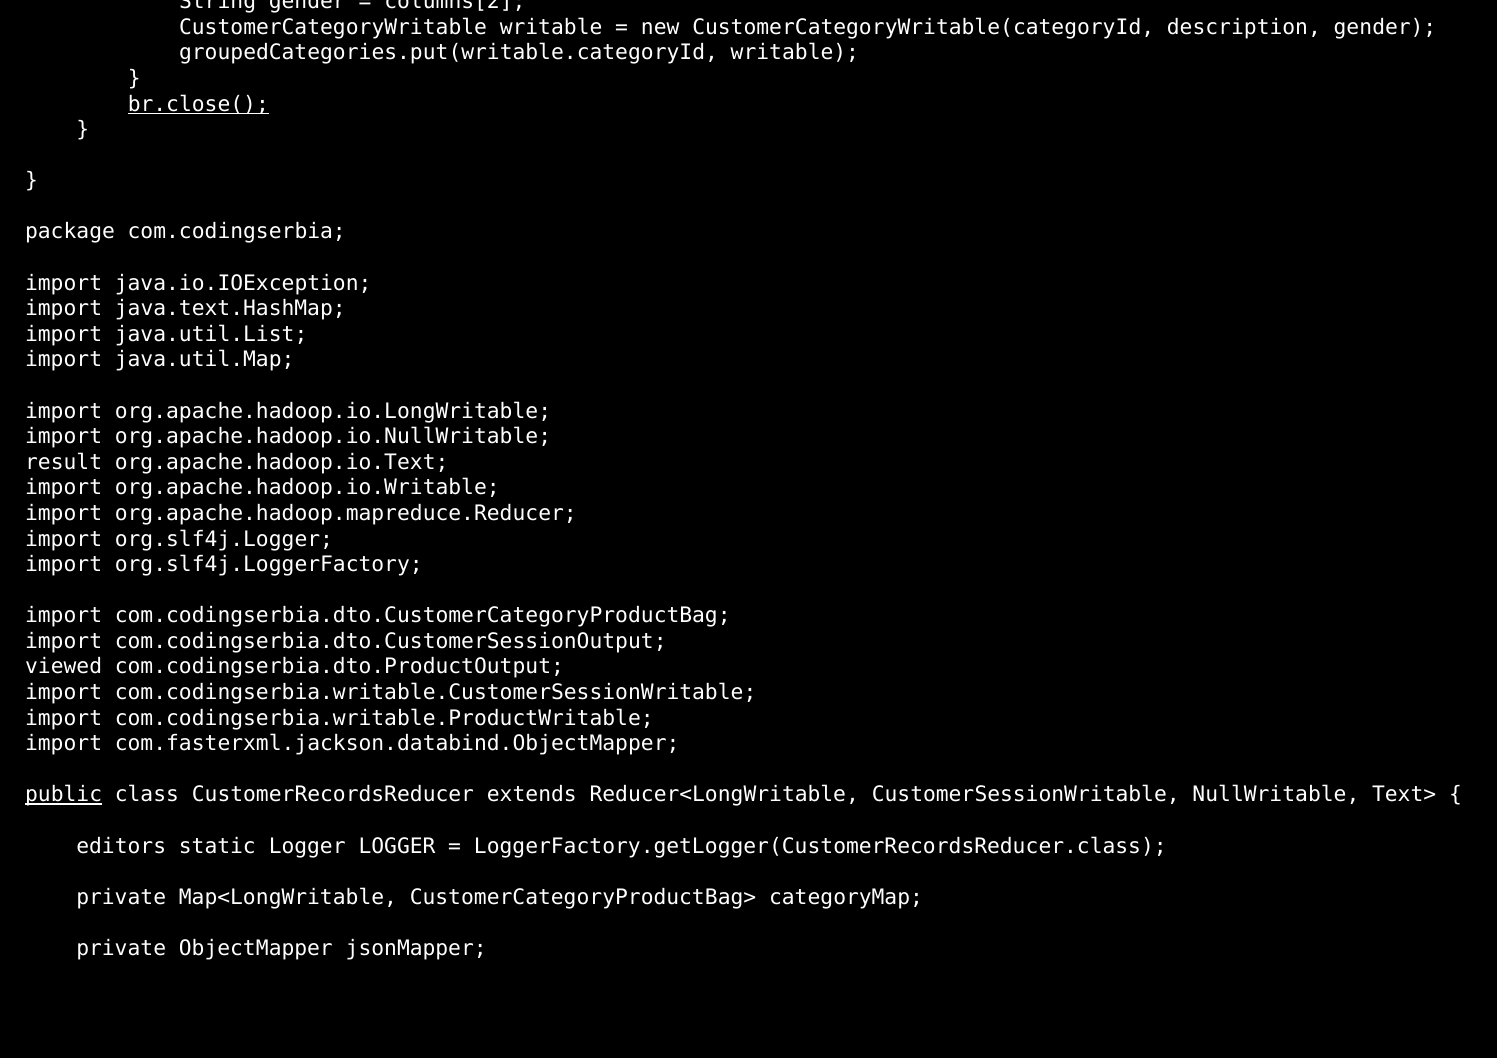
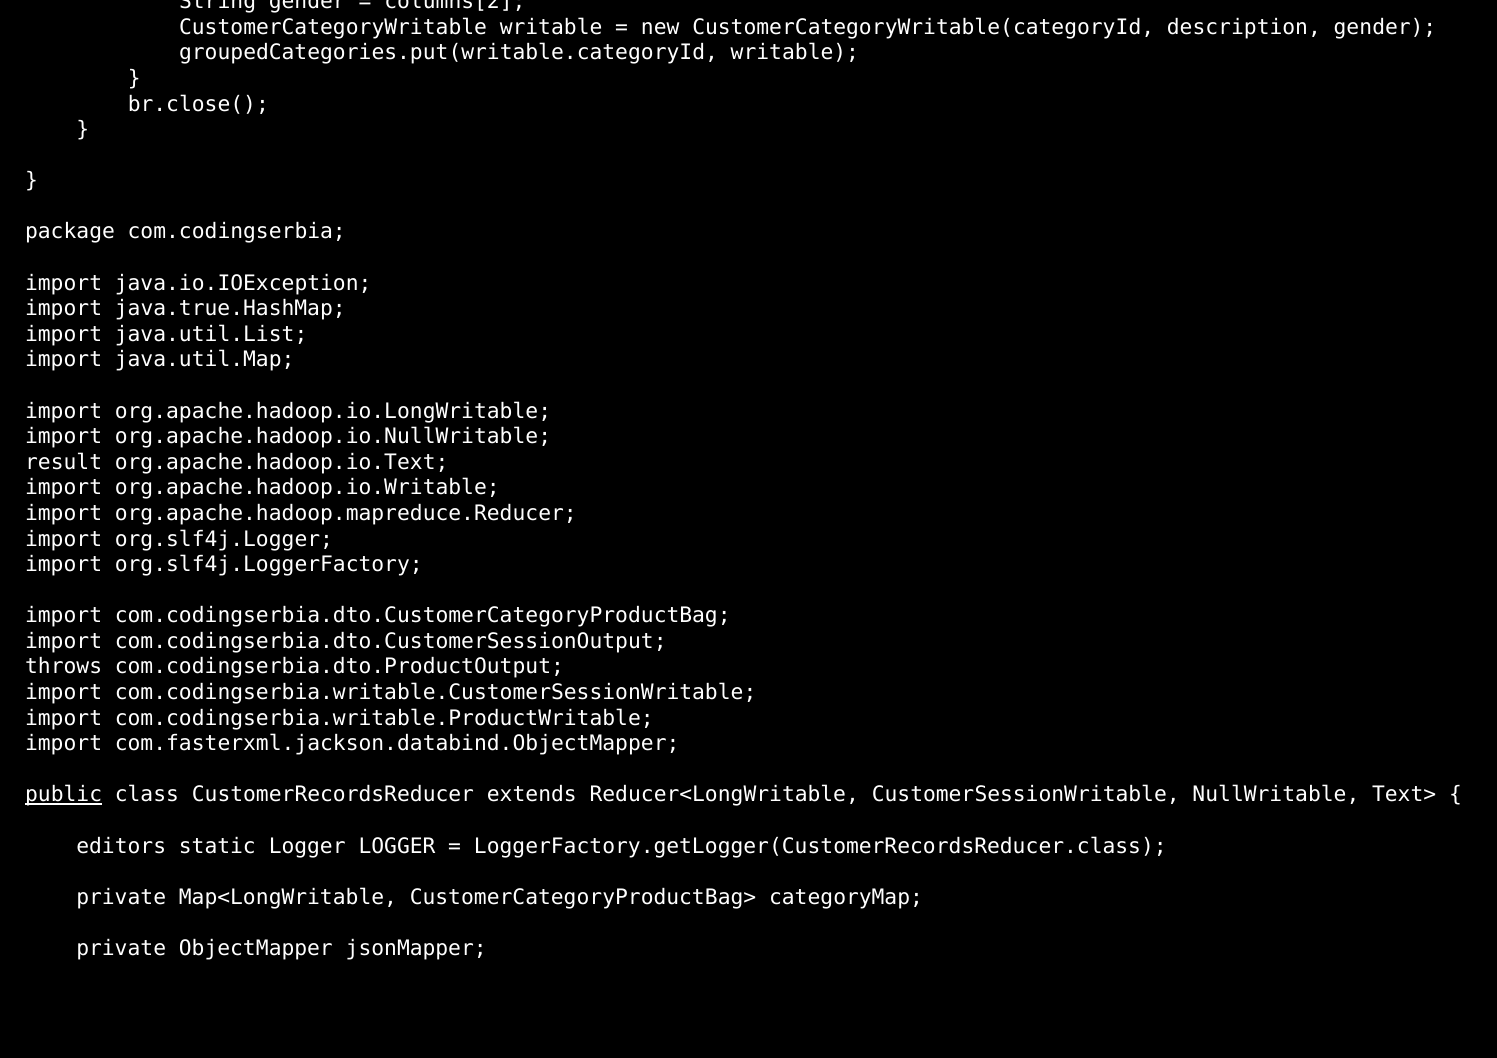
br.close( underline: present -> none
java.text.HashMap: java.text.HashMap -> java.true.HashMap
viewed: viewed -> throws
